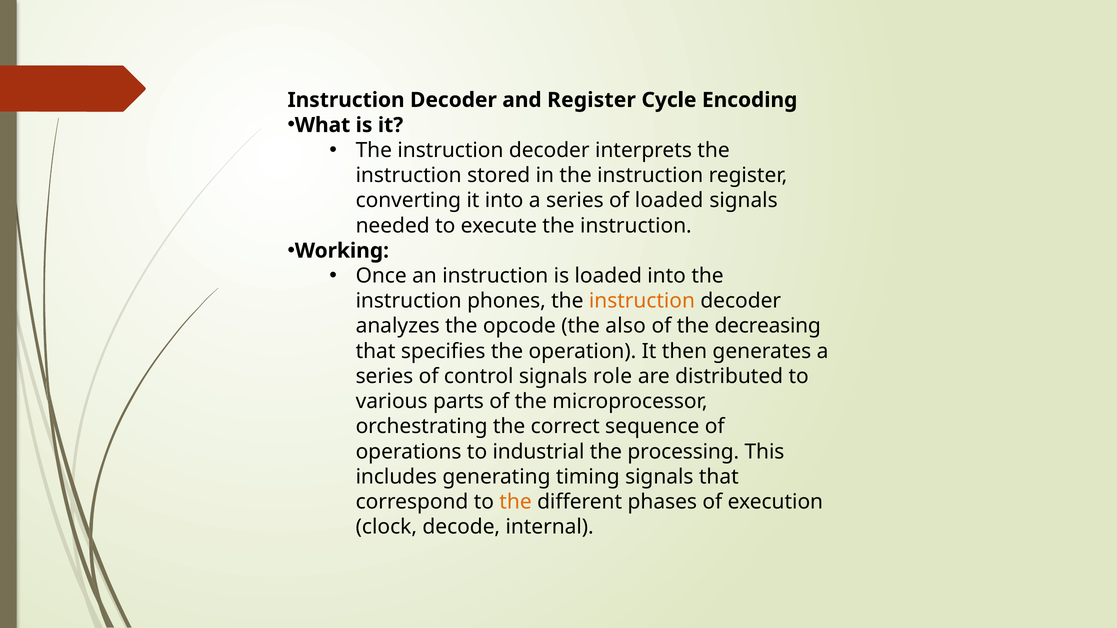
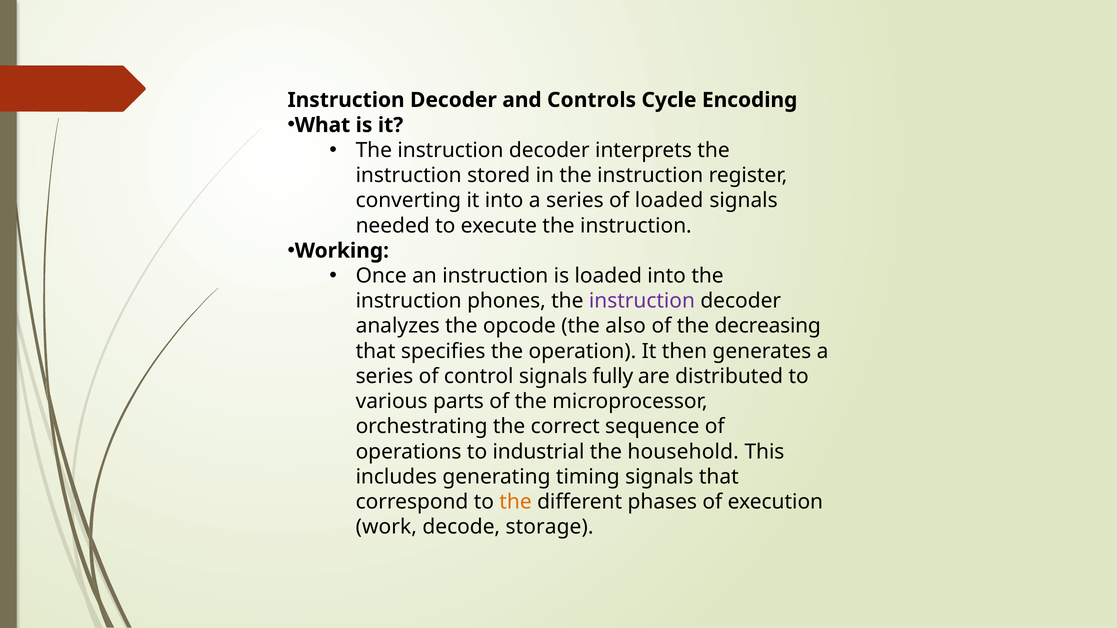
and Register: Register -> Controls
instruction at (642, 301) colour: orange -> purple
role: role -> fully
processing: processing -> household
clock: clock -> work
internal: internal -> storage
